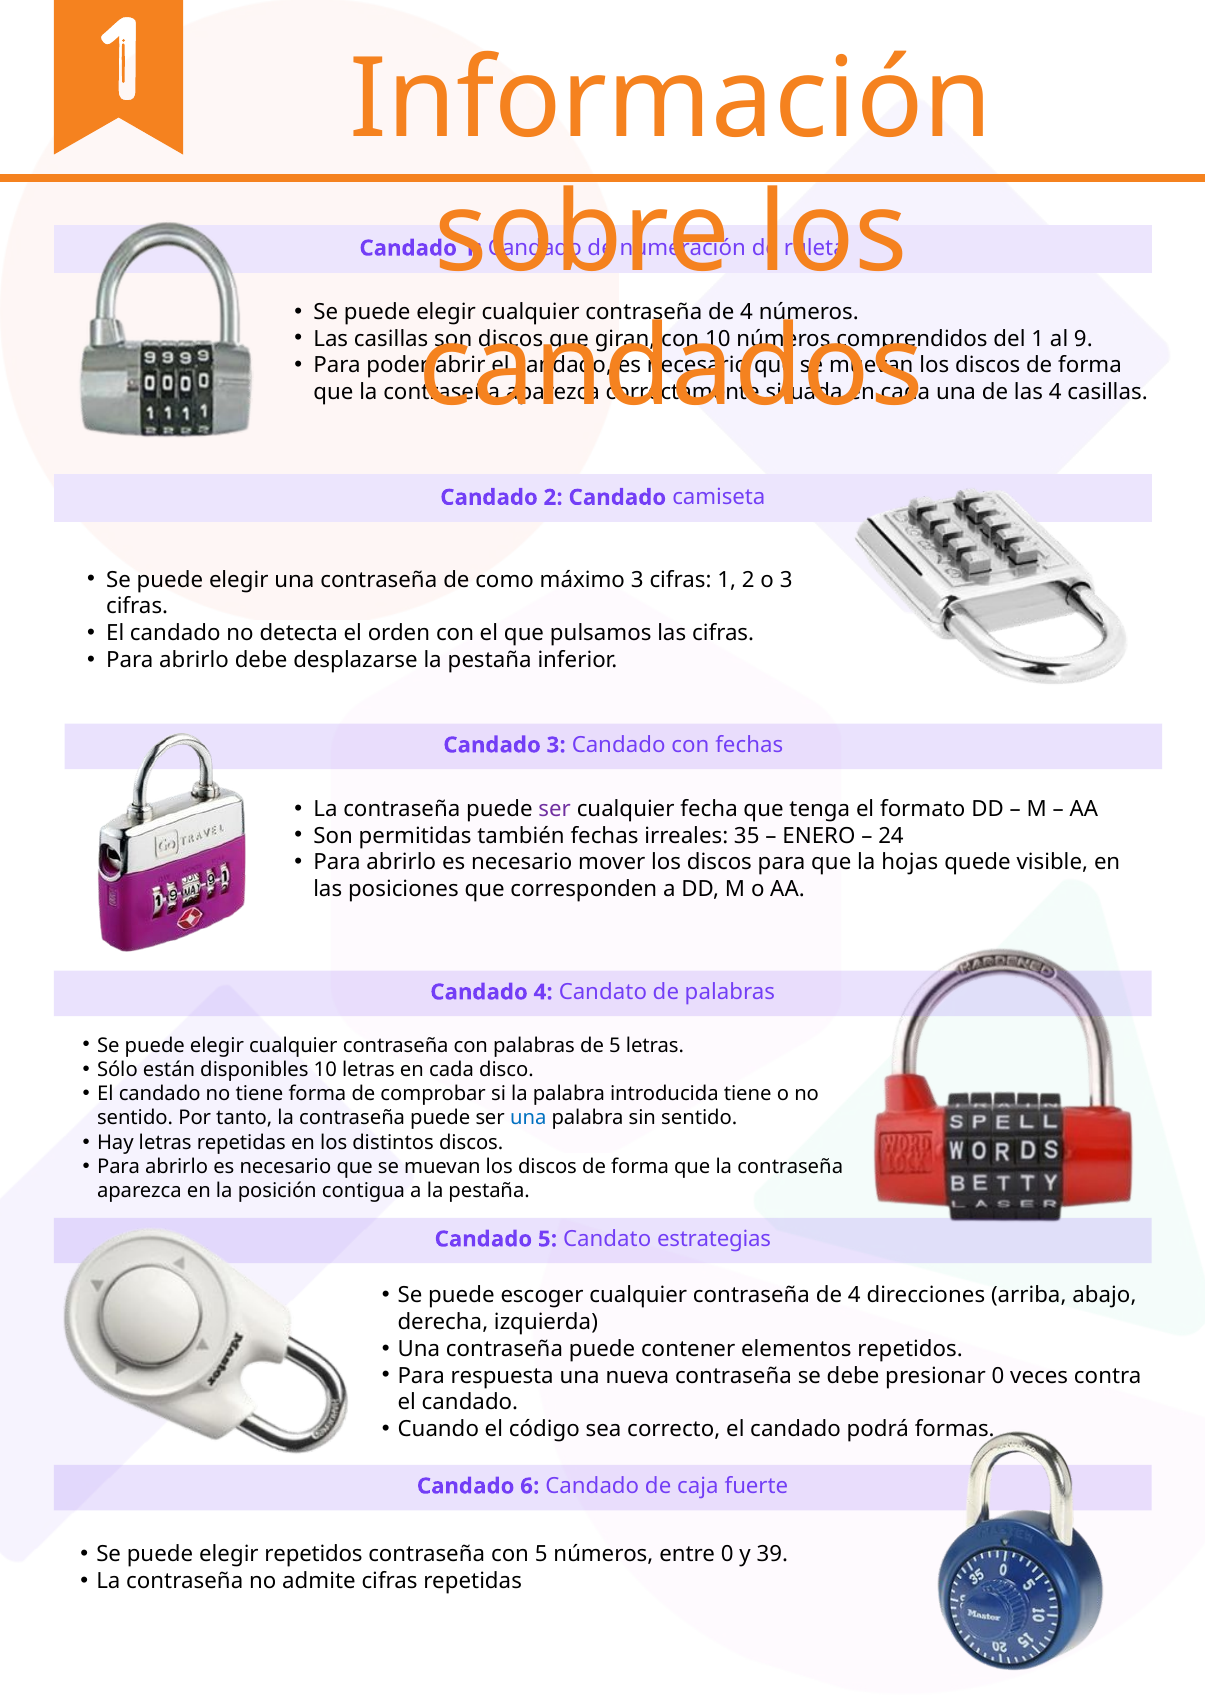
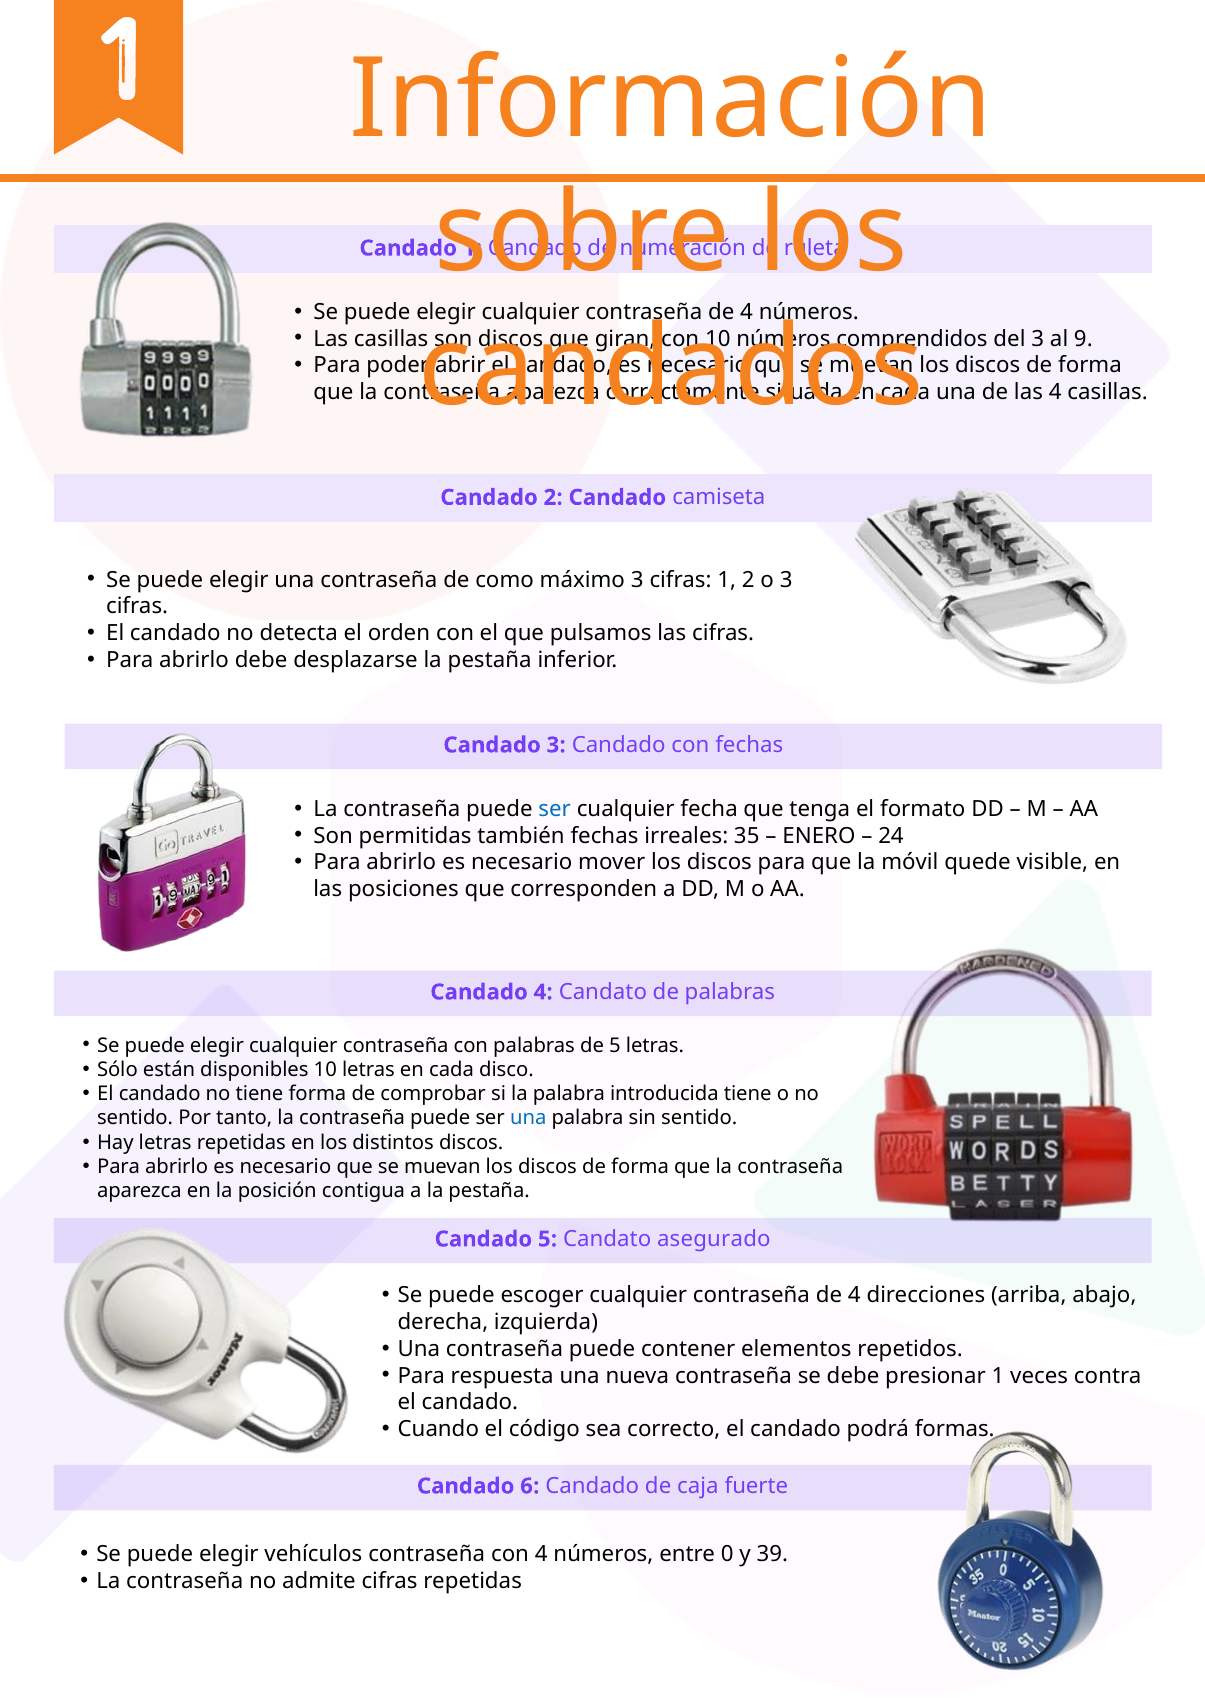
del 1: 1 -> 3
ser at (555, 809) colour: purple -> blue
hojas: hojas -> móvil
estrategias: estrategias -> asegurado
presionar 0: 0 -> 1
elegir repetidos: repetidos -> vehículos
con 5: 5 -> 4
